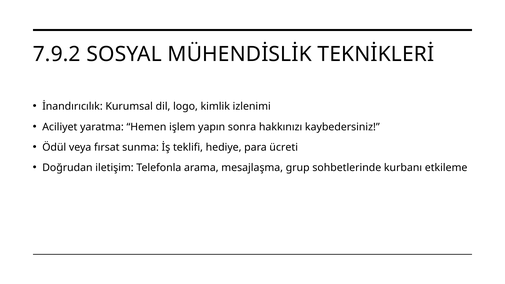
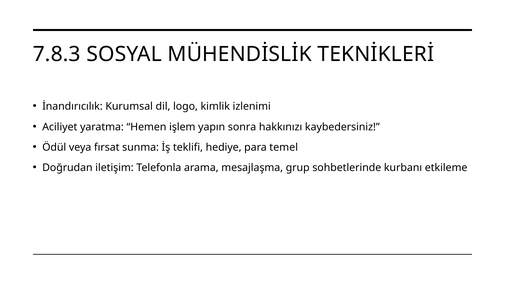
7.9.2: 7.9.2 -> 7.8.3
ücreti: ücreti -> temel
